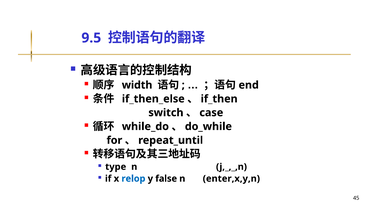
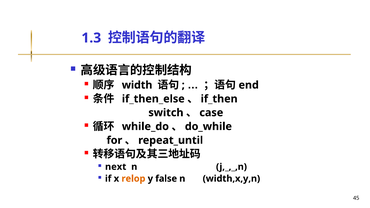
9.5: 9.5 -> 1.3
type: type -> next
relop colour: blue -> orange
enter,x,y,n: enter,x,y,n -> width,x,y,n
